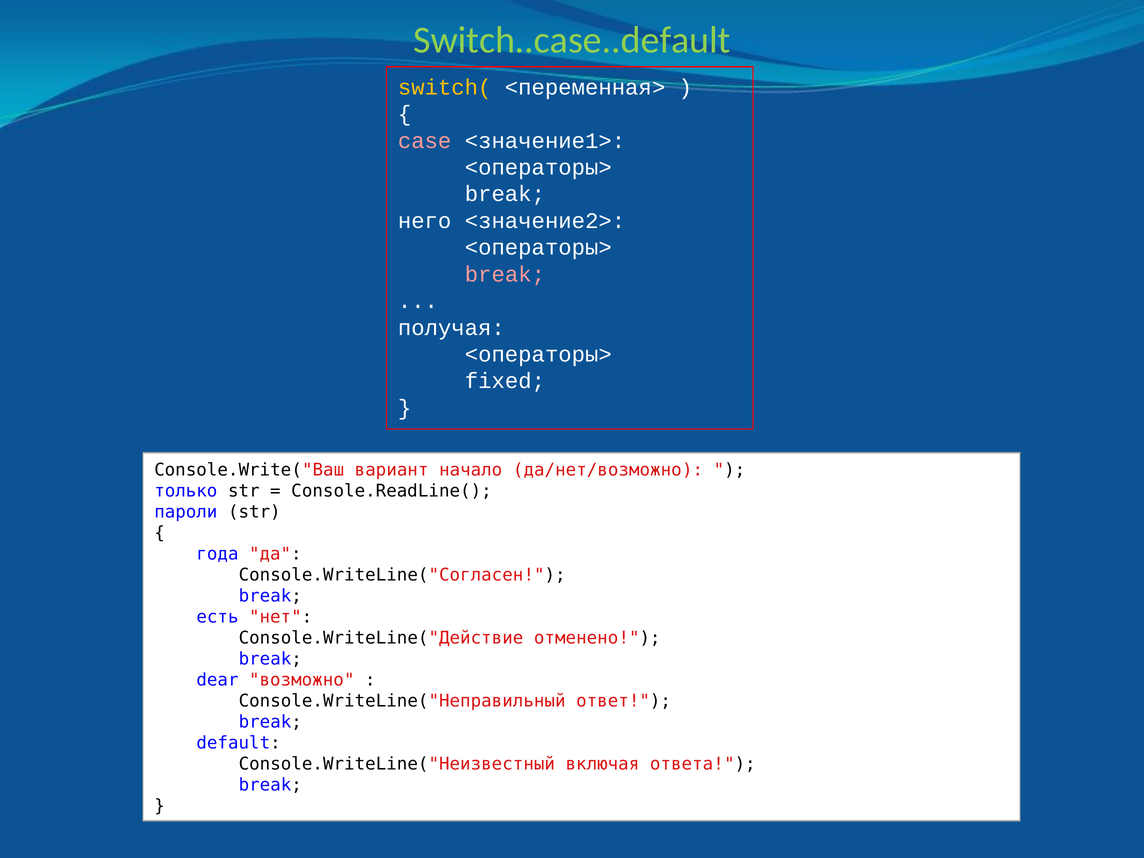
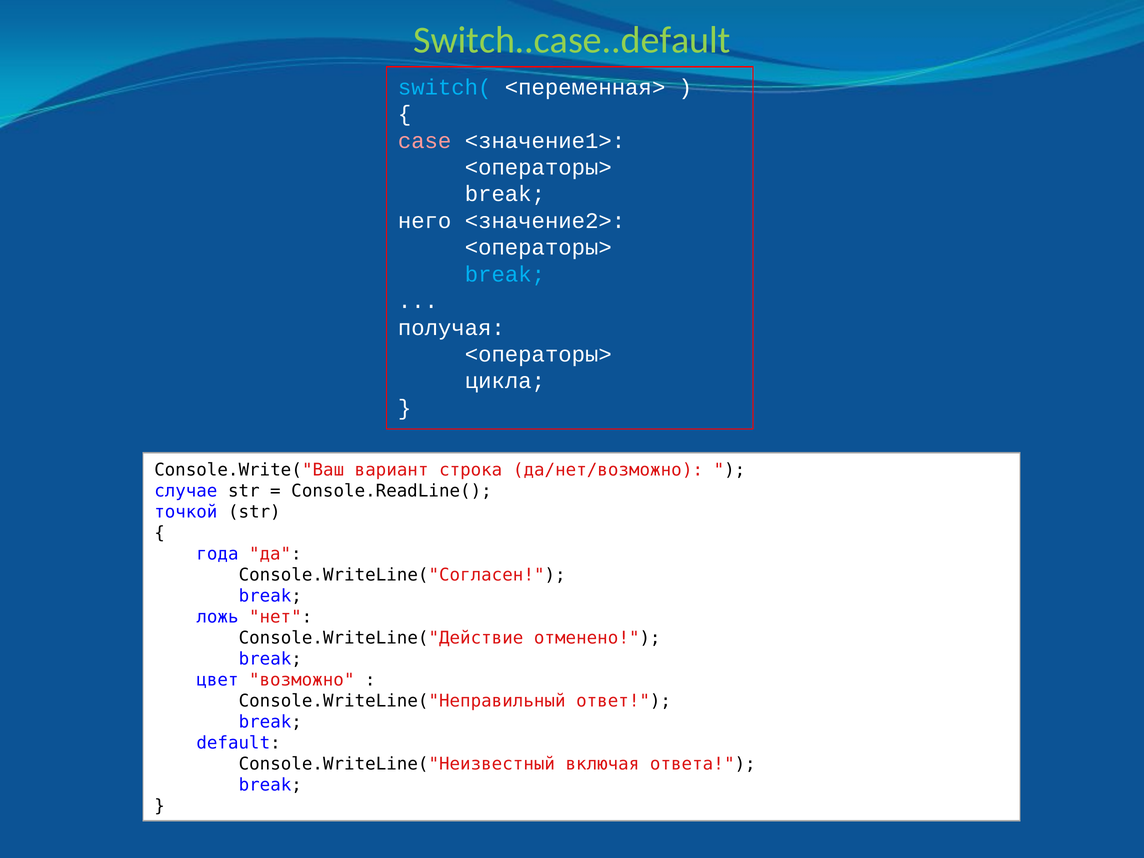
switch( colour: yellow -> light blue
break at (505, 274) colour: pink -> light blue
fixed: fixed -> цикла
начало: начало -> строка
только: только -> случае
пароли: пароли -> точкой
есть: есть -> ложь
dear: dear -> цвет
